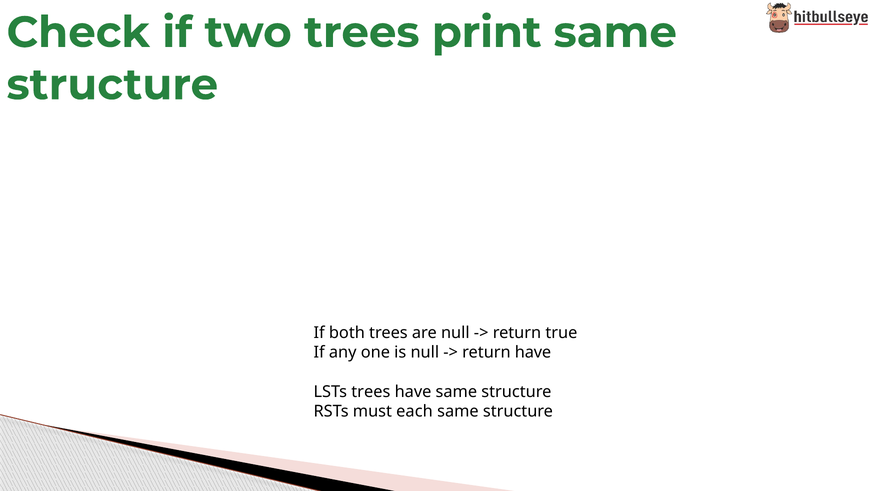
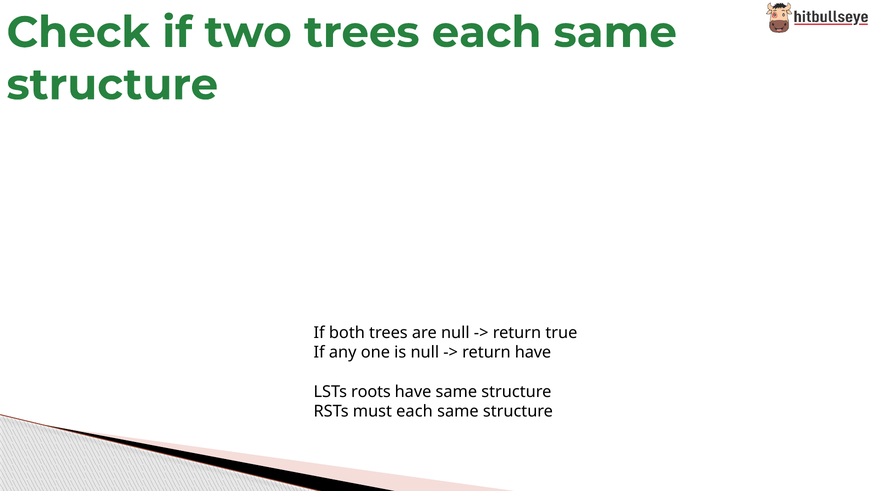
trees print: print -> each
LSTs trees: trees -> roots
